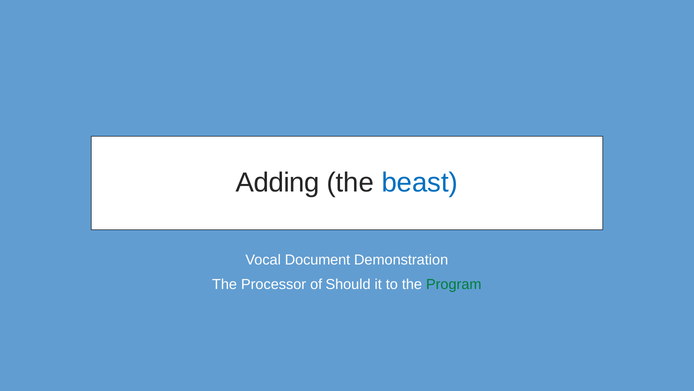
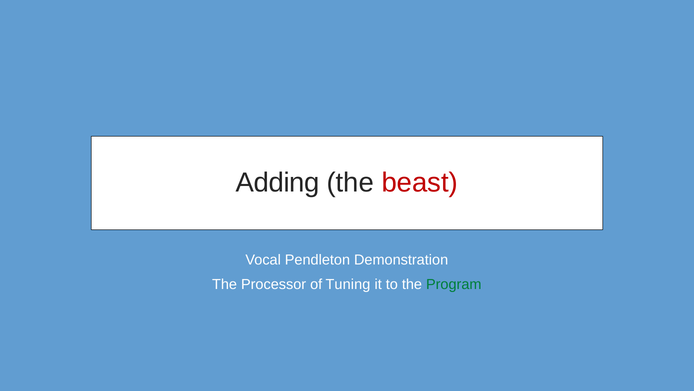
beast colour: blue -> red
Document: Document -> Pendleton
Should: Should -> Tuning
